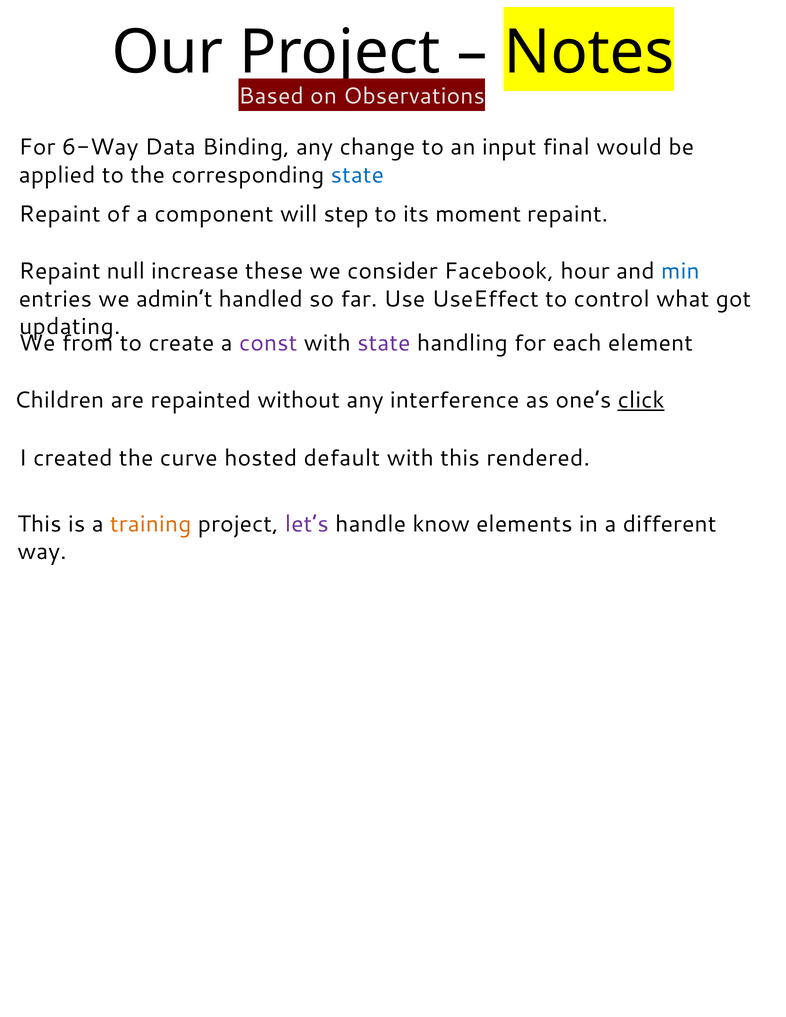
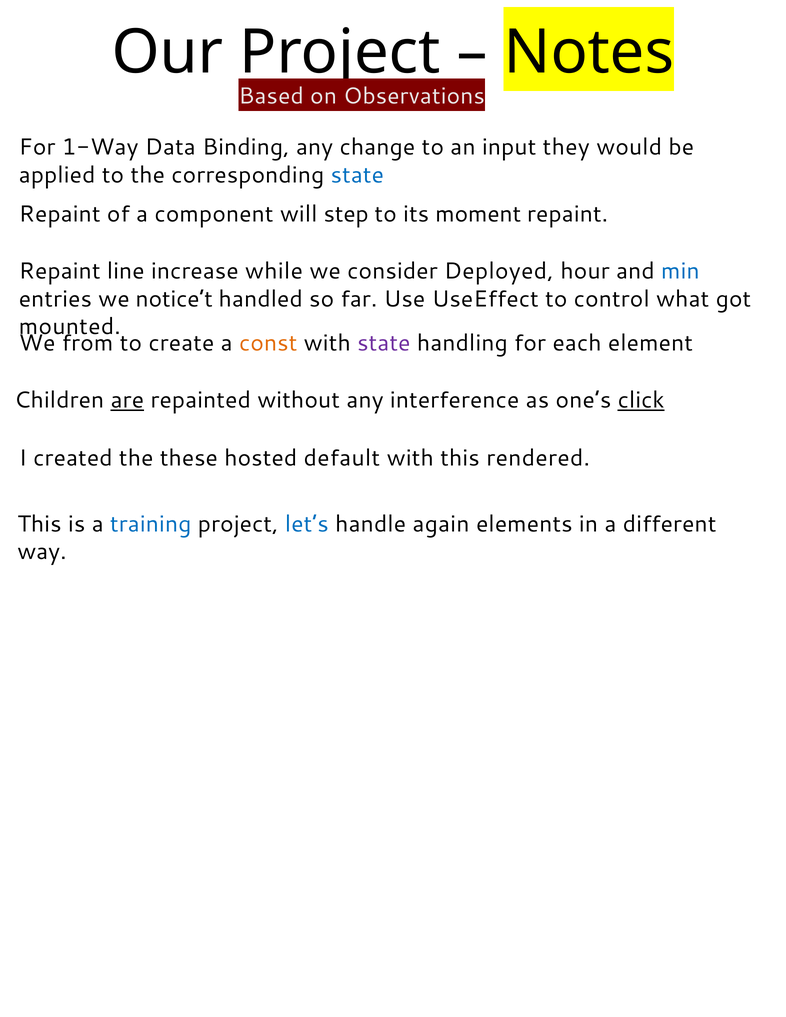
6-Way: 6-Way -> 1-Way
final: final -> they
null: null -> line
these: these -> while
Facebook: Facebook -> Deployed
admin’t: admin’t -> notice’t
updating: updating -> mounted
const colour: purple -> orange
are underline: none -> present
curve: curve -> these
training colour: orange -> blue
let’s colour: purple -> blue
know: know -> again
